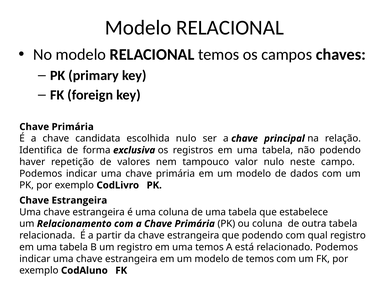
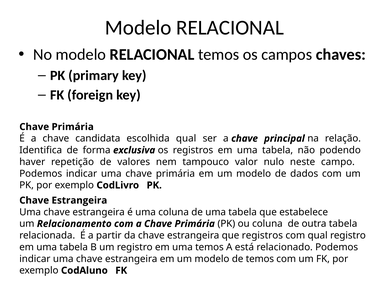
escolhida nulo: nulo -> qual
que podendo: podendo -> registros
